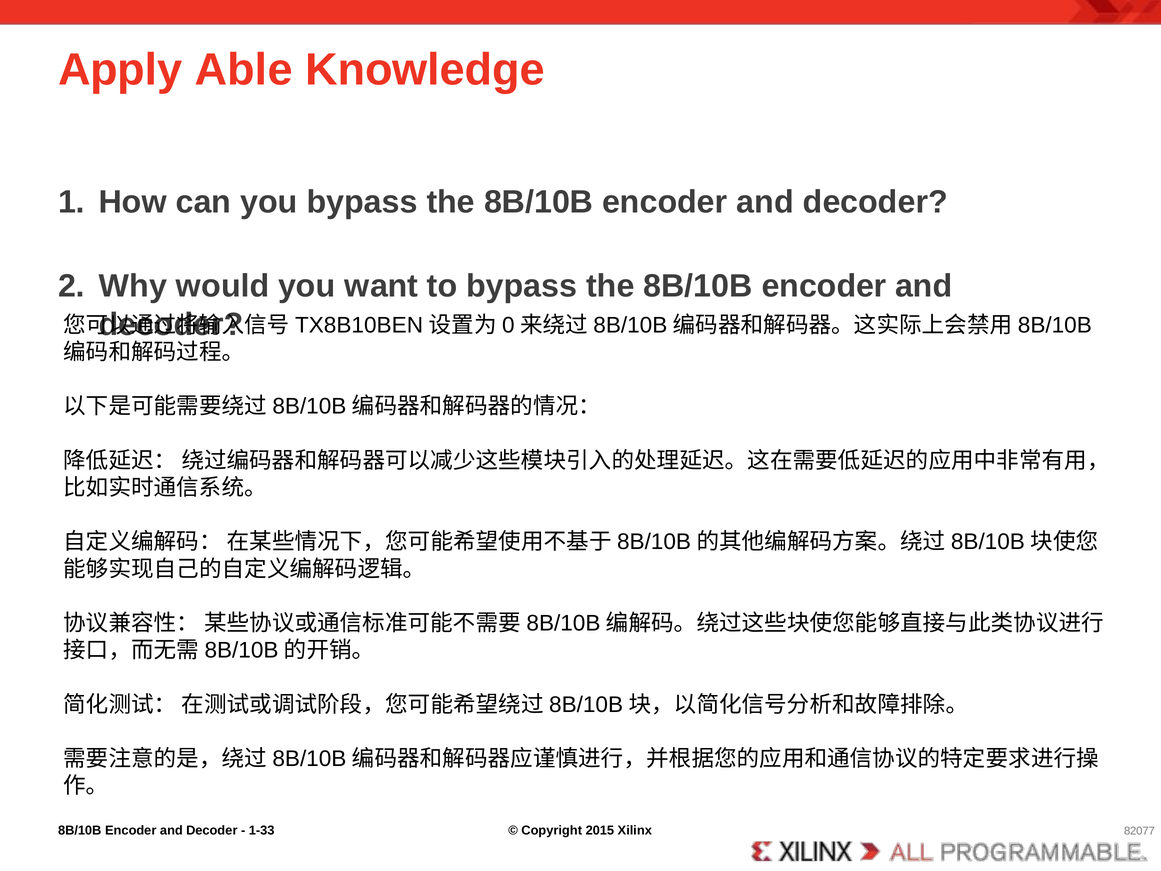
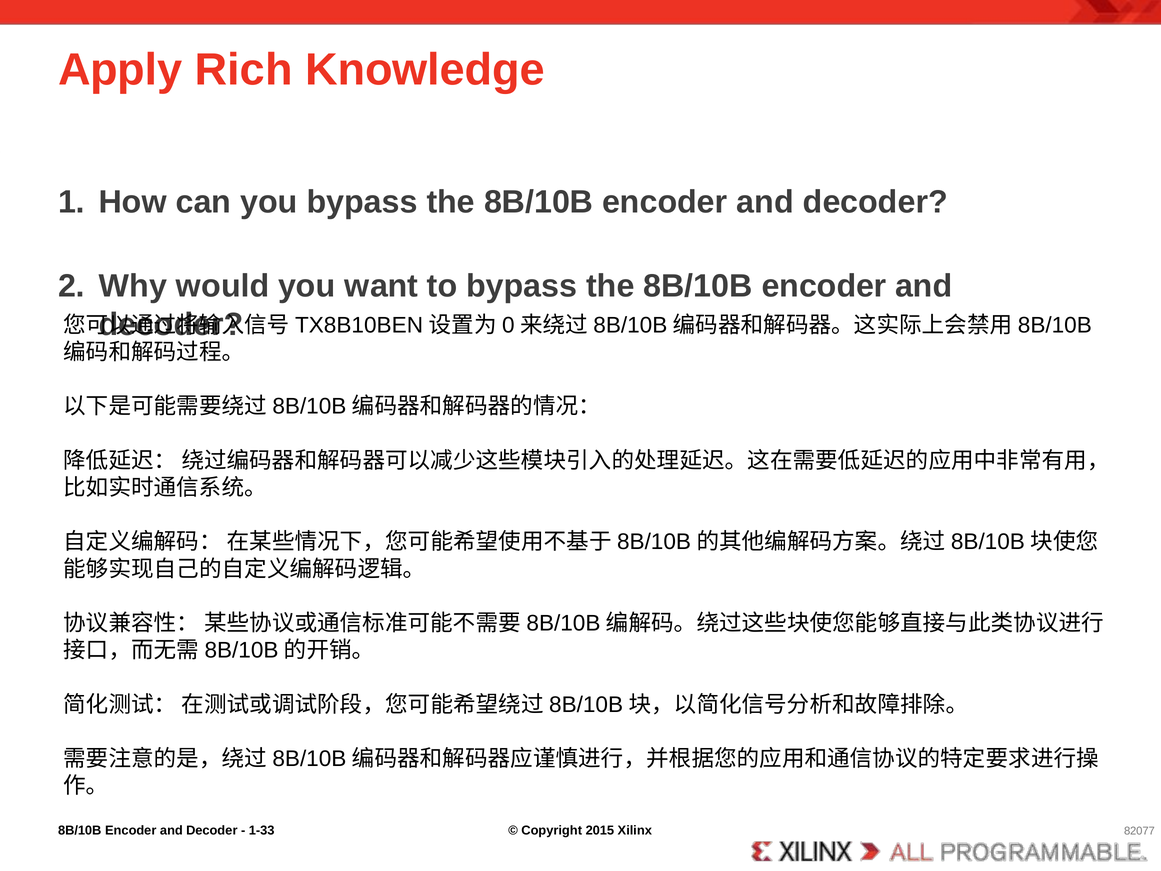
Able: Able -> Rich
